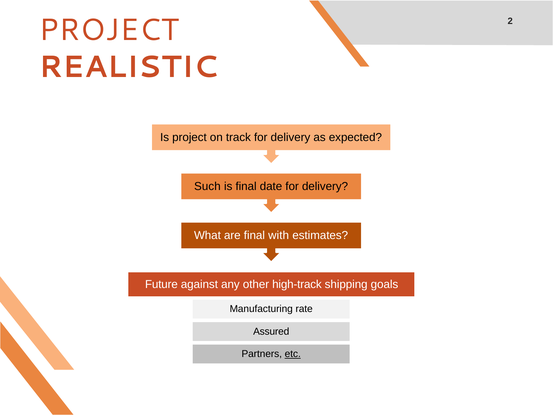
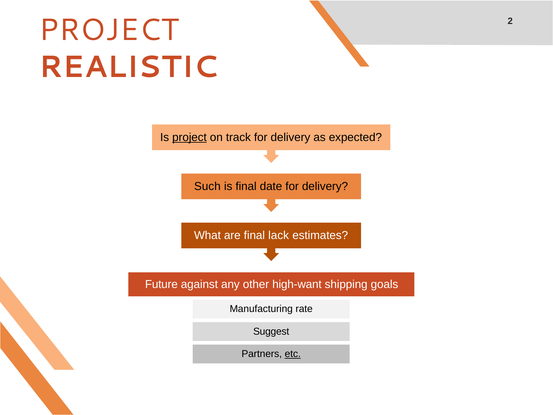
project at (189, 137) underline: none -> present
with: with -> lack
high-track: high-track -> high-want
Assured: Assured -> Suggest
